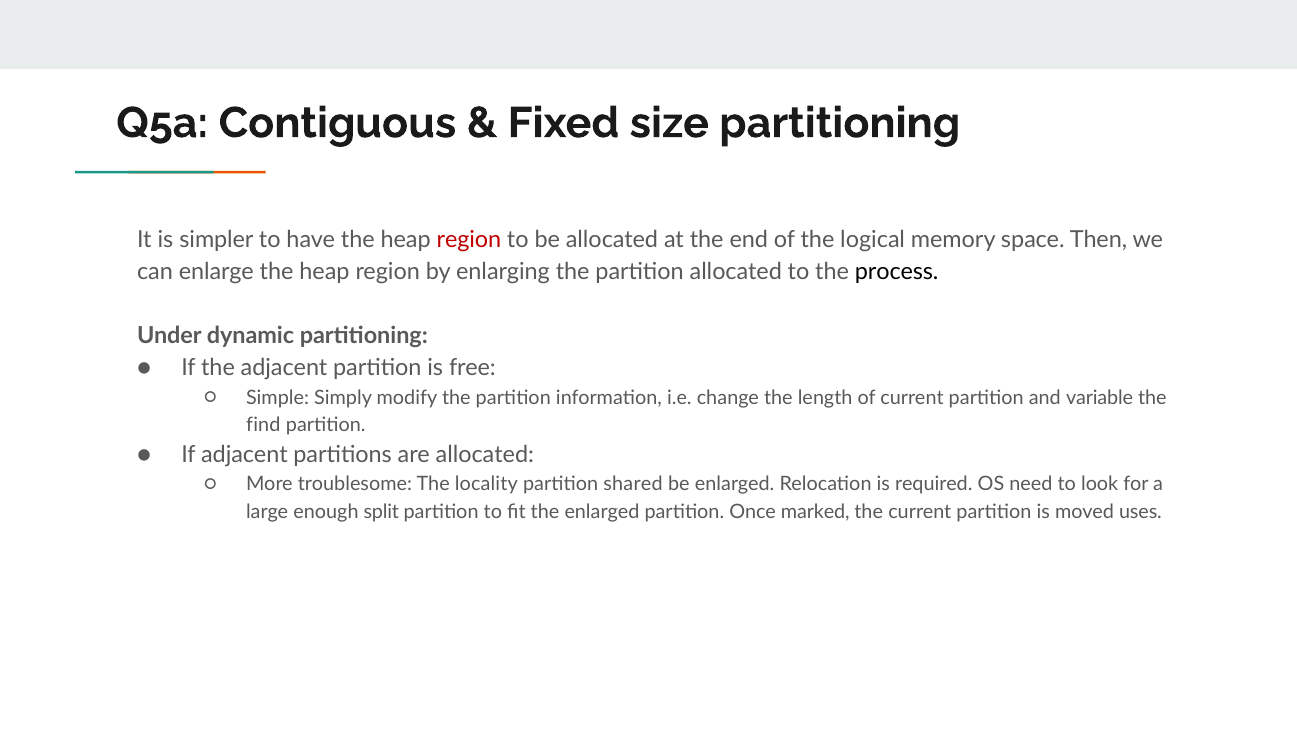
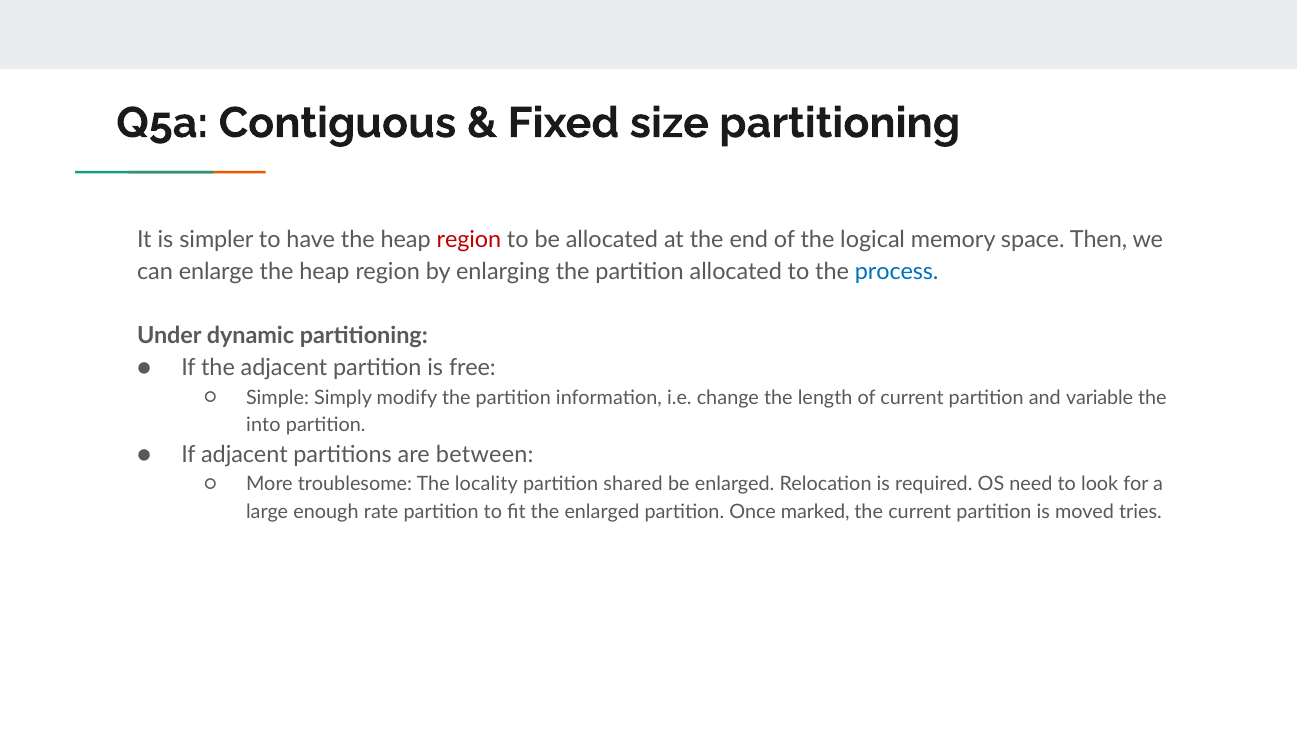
process colour: black -> blue
find: find -> into
are allocated: allocated -> between
split: split -> rate
uses: uses -> tries
